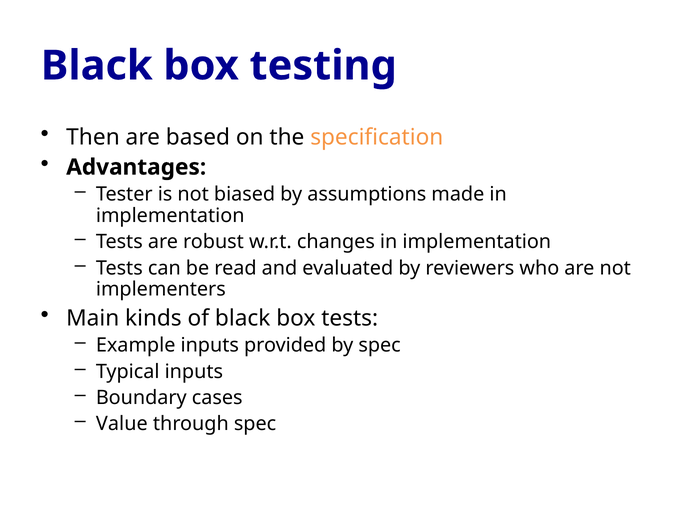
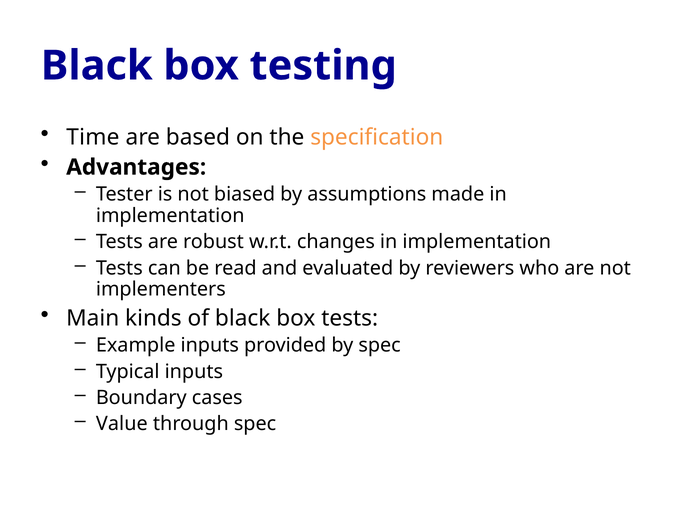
Then: Then -> Time
